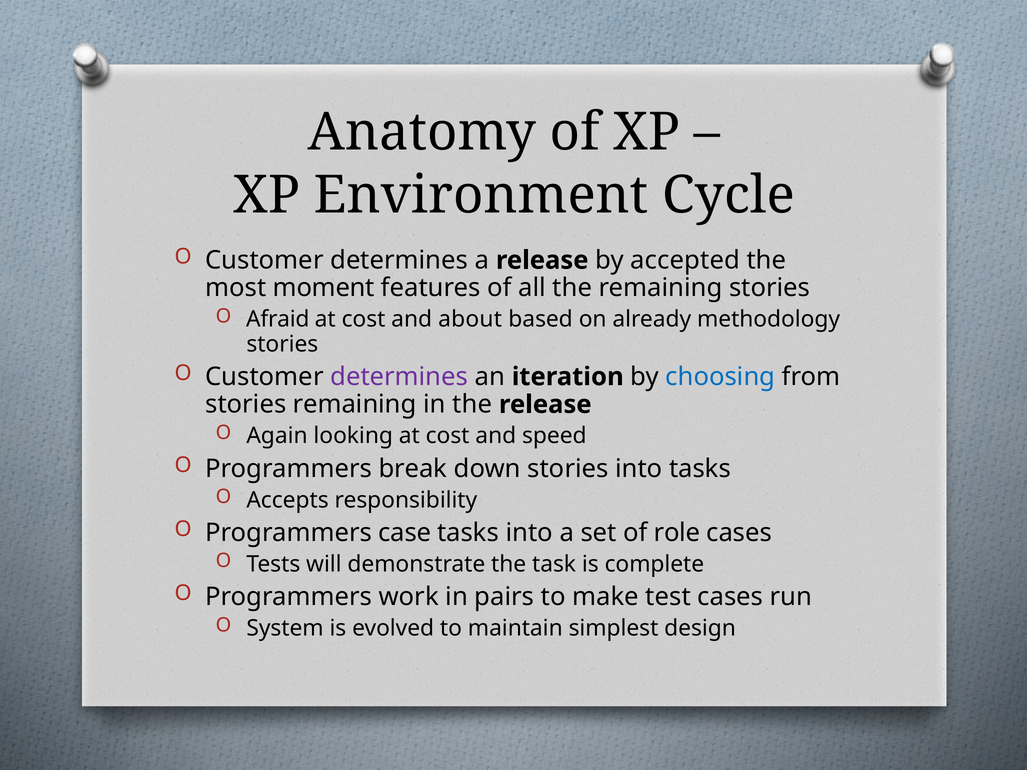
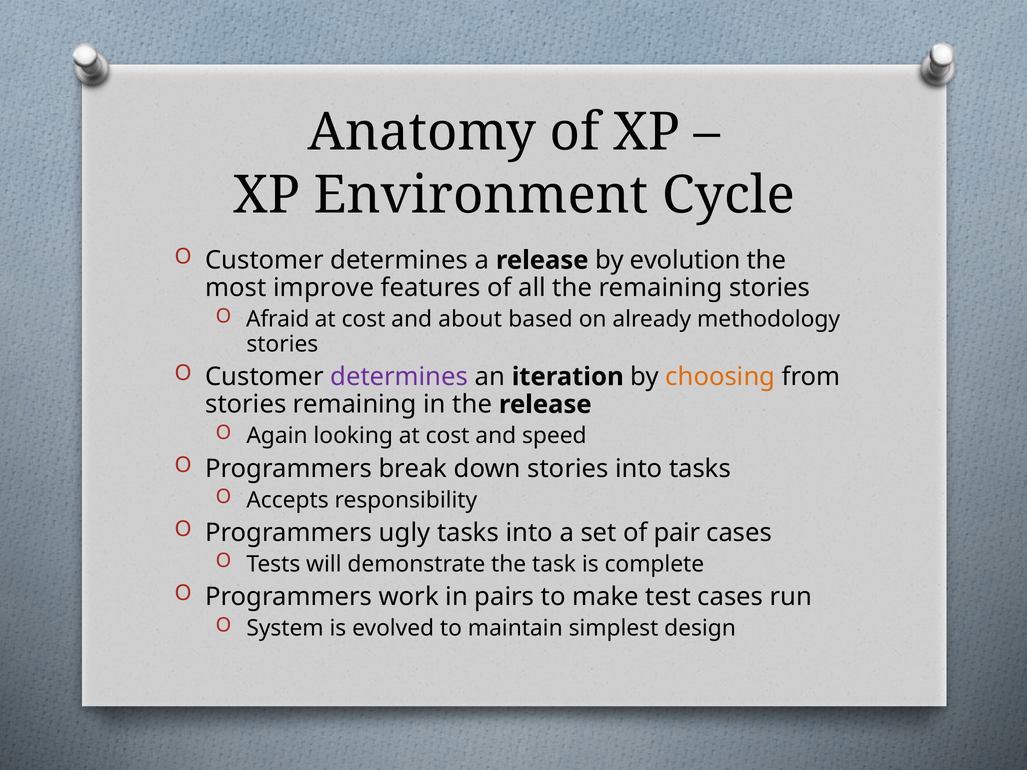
accepted: accepted -> evolution
moment: moment -> improve
choosing colour: blue -> orange
case: case -> ugly
role: role -> pair
